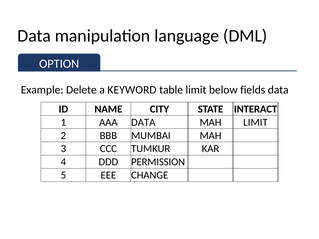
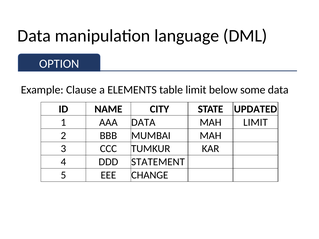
Delete: Delete -> Clause
KEYWORD: KEYWORD -> ELEMENTS
fields: fields -> some
INTERACT: INTERACT -> UPDATED
PERMISSION: PERMISSION -> STATEMENT
